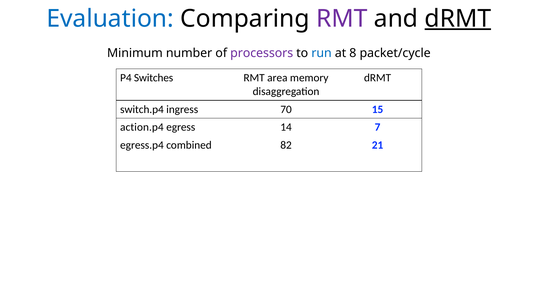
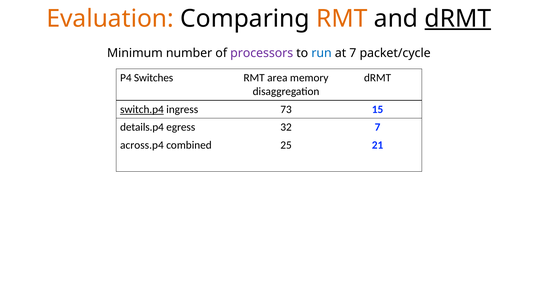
Evaluation colour: blue -> orange
RMT at (342, 19) colour: purple -> orange
at 8: 8 -> 7
switch.p4 underline: none -> present
70: 70 -> 73
action.p4: action.p4 -> details.p4
14: 14 -> 32
egress.p4: egress.p4 -> across.p4
82: 82 -> 25
